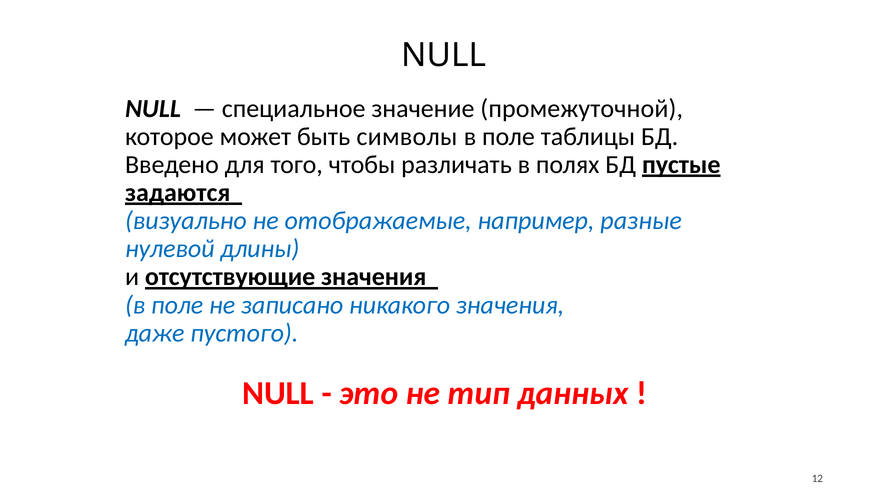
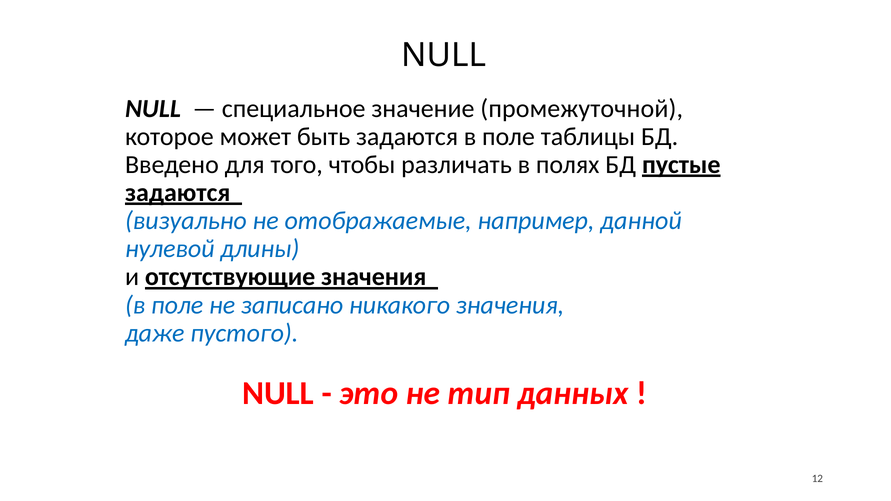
быть символы: символы -> задаются
разные: разные -> данной
